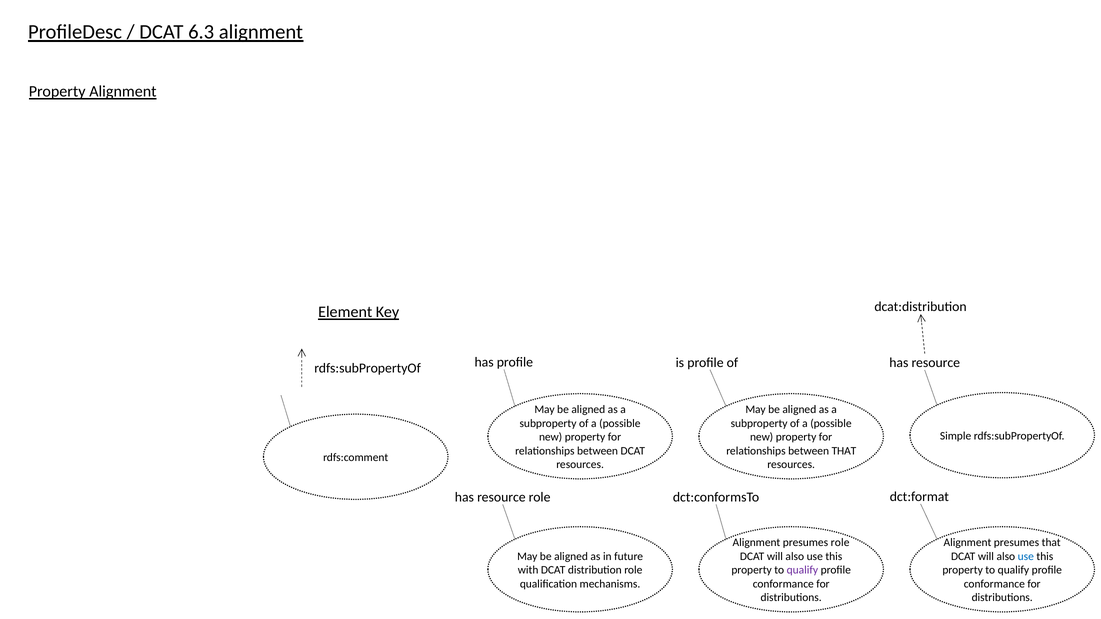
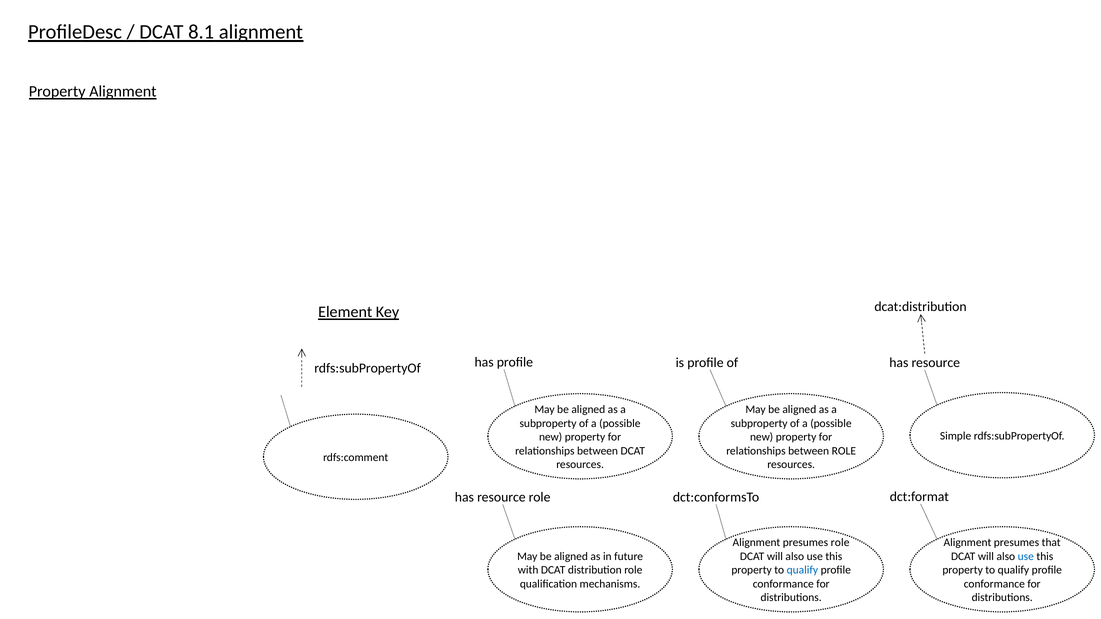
6.3: 6.3 -> 8.1
between THAT: THAT -> ROLE
qualify at (802, 570) colour: purple -> blue
